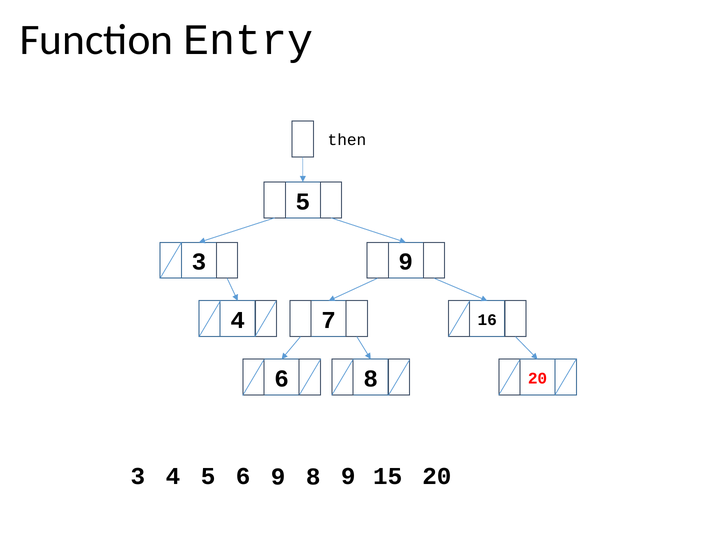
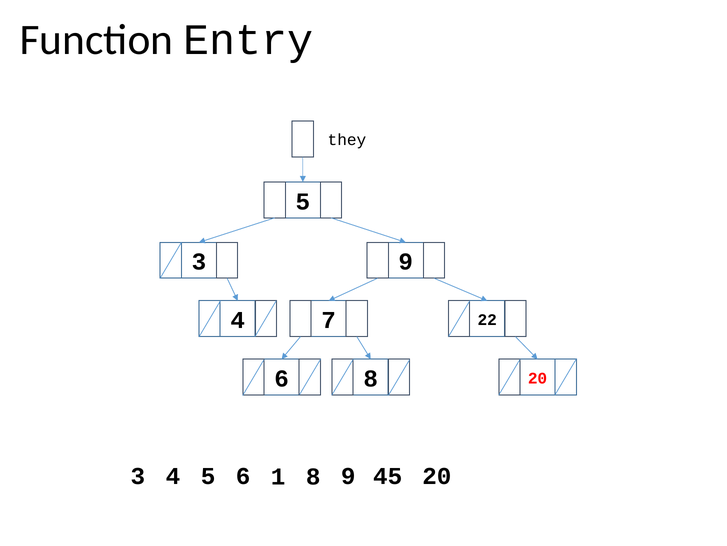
then: then -> they
16: 16 -> 22
6 9: 9 -> 1
15: 15 -> 45
